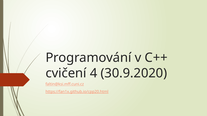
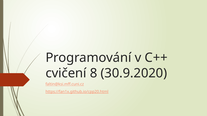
4: 4 -> 8
